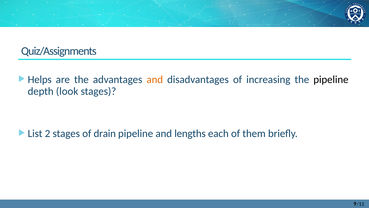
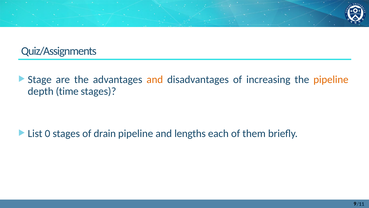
Helps: Helps -> Stage
pipeline at (331, 79) colour: black -> orange
look: look -> time
2: 2 -> 0
